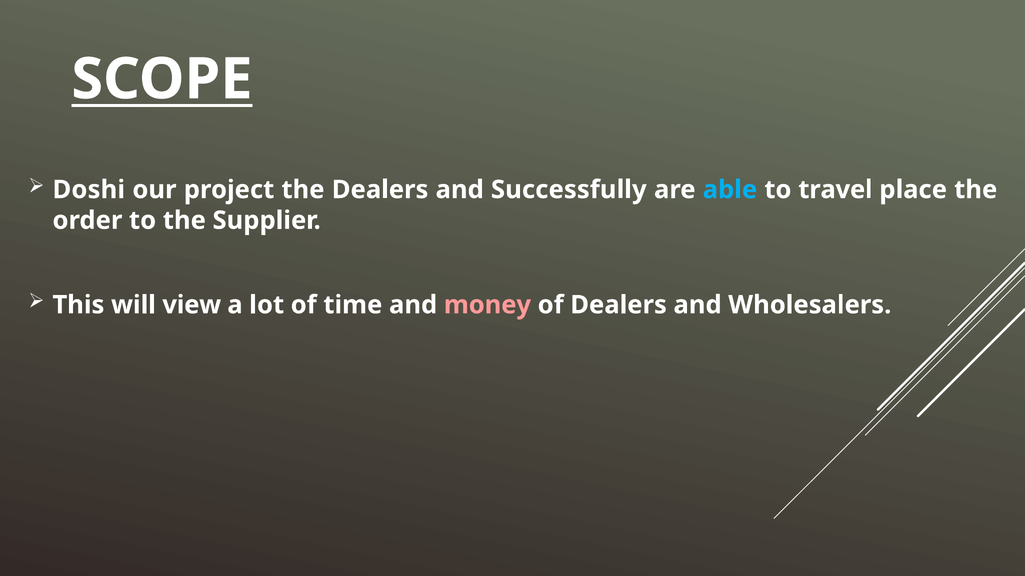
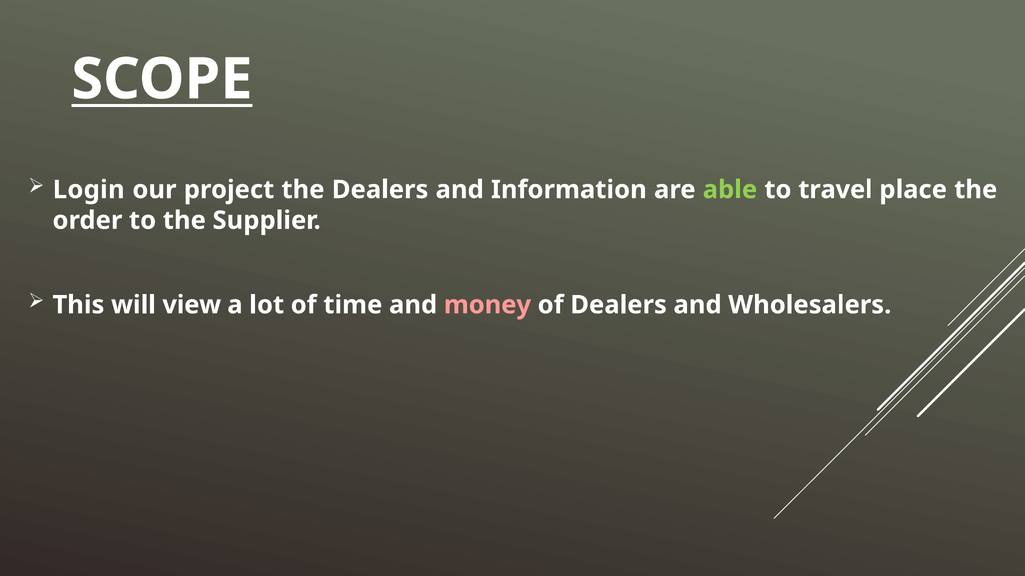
Doshi: Doshi -> Login
Successfully: Successfully -> Information
able colour: light blue -> light green
